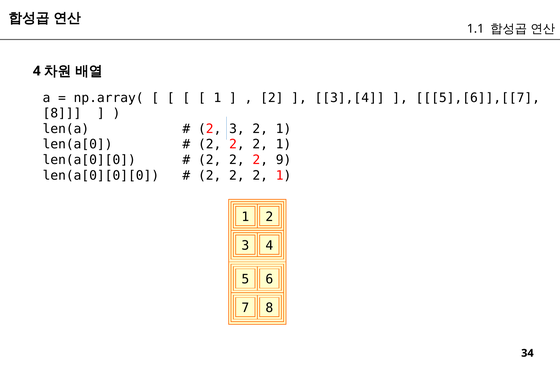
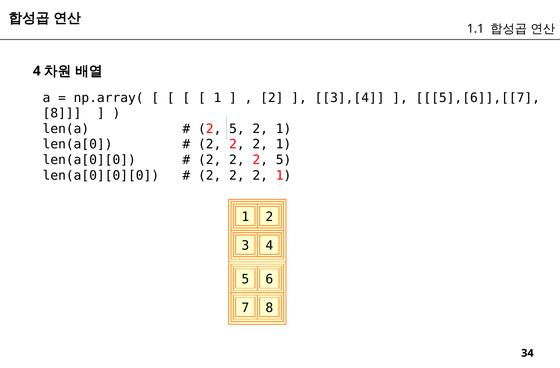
3 at (237, 129): 3 -> 5
2 2 9: 9 -> 5
